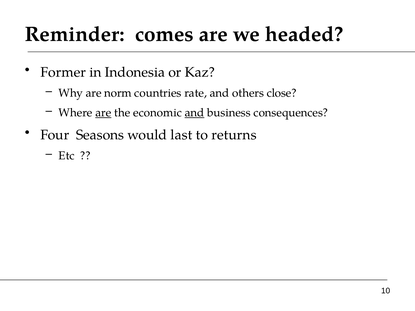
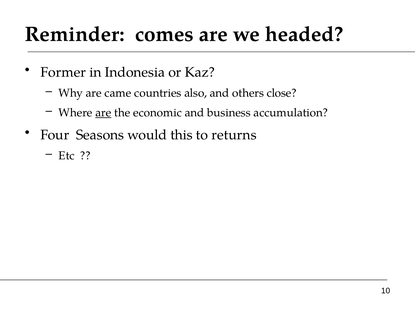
norm: norm -> came
rate: rate -> also
and at (194, 113) underline: present -> none
consequences: consequences -> accumulation
last: last -> this
